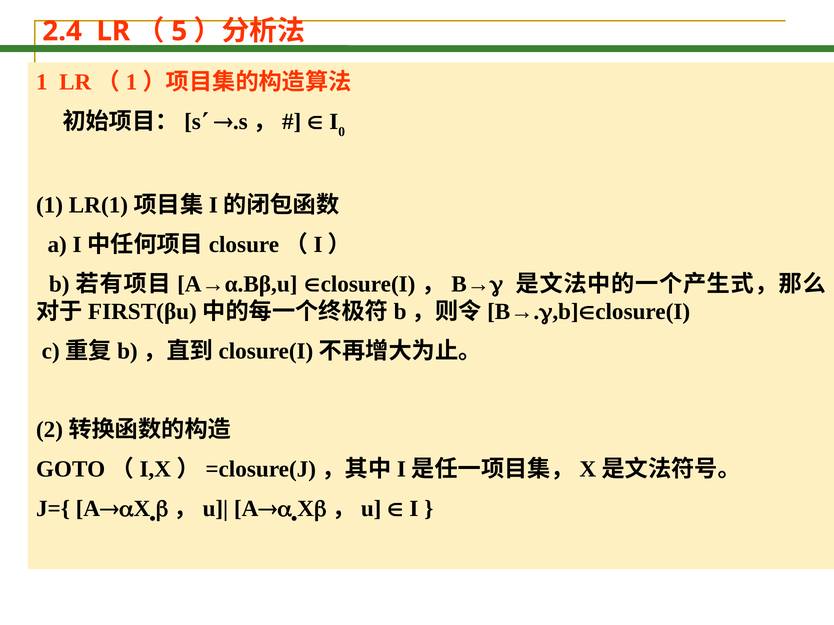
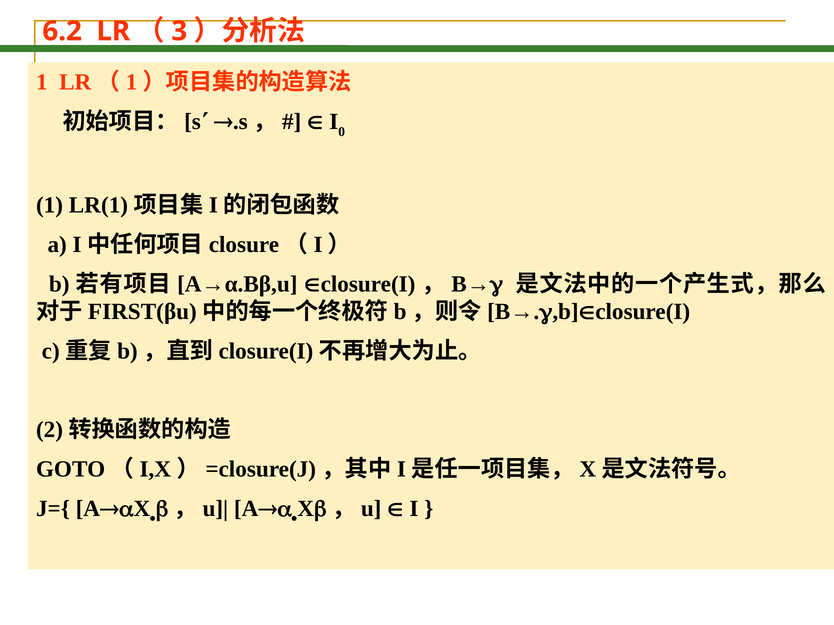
2.4: 2.4 -> 6.2
5: 5 -> 3
